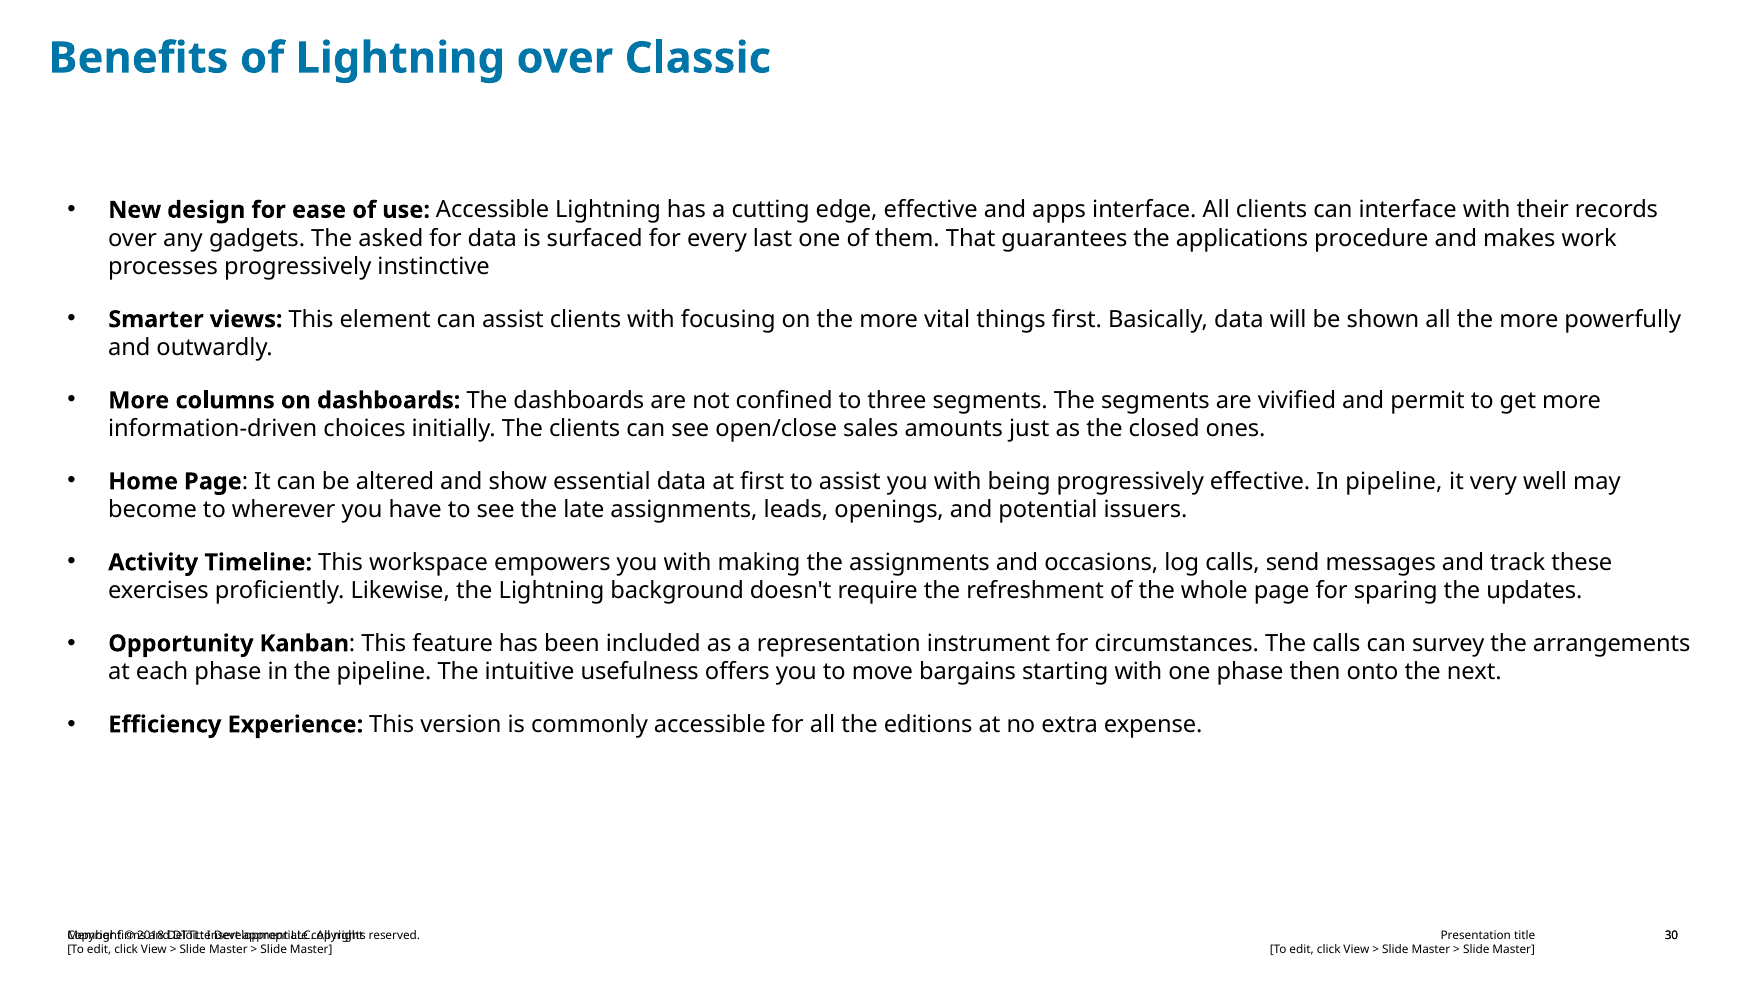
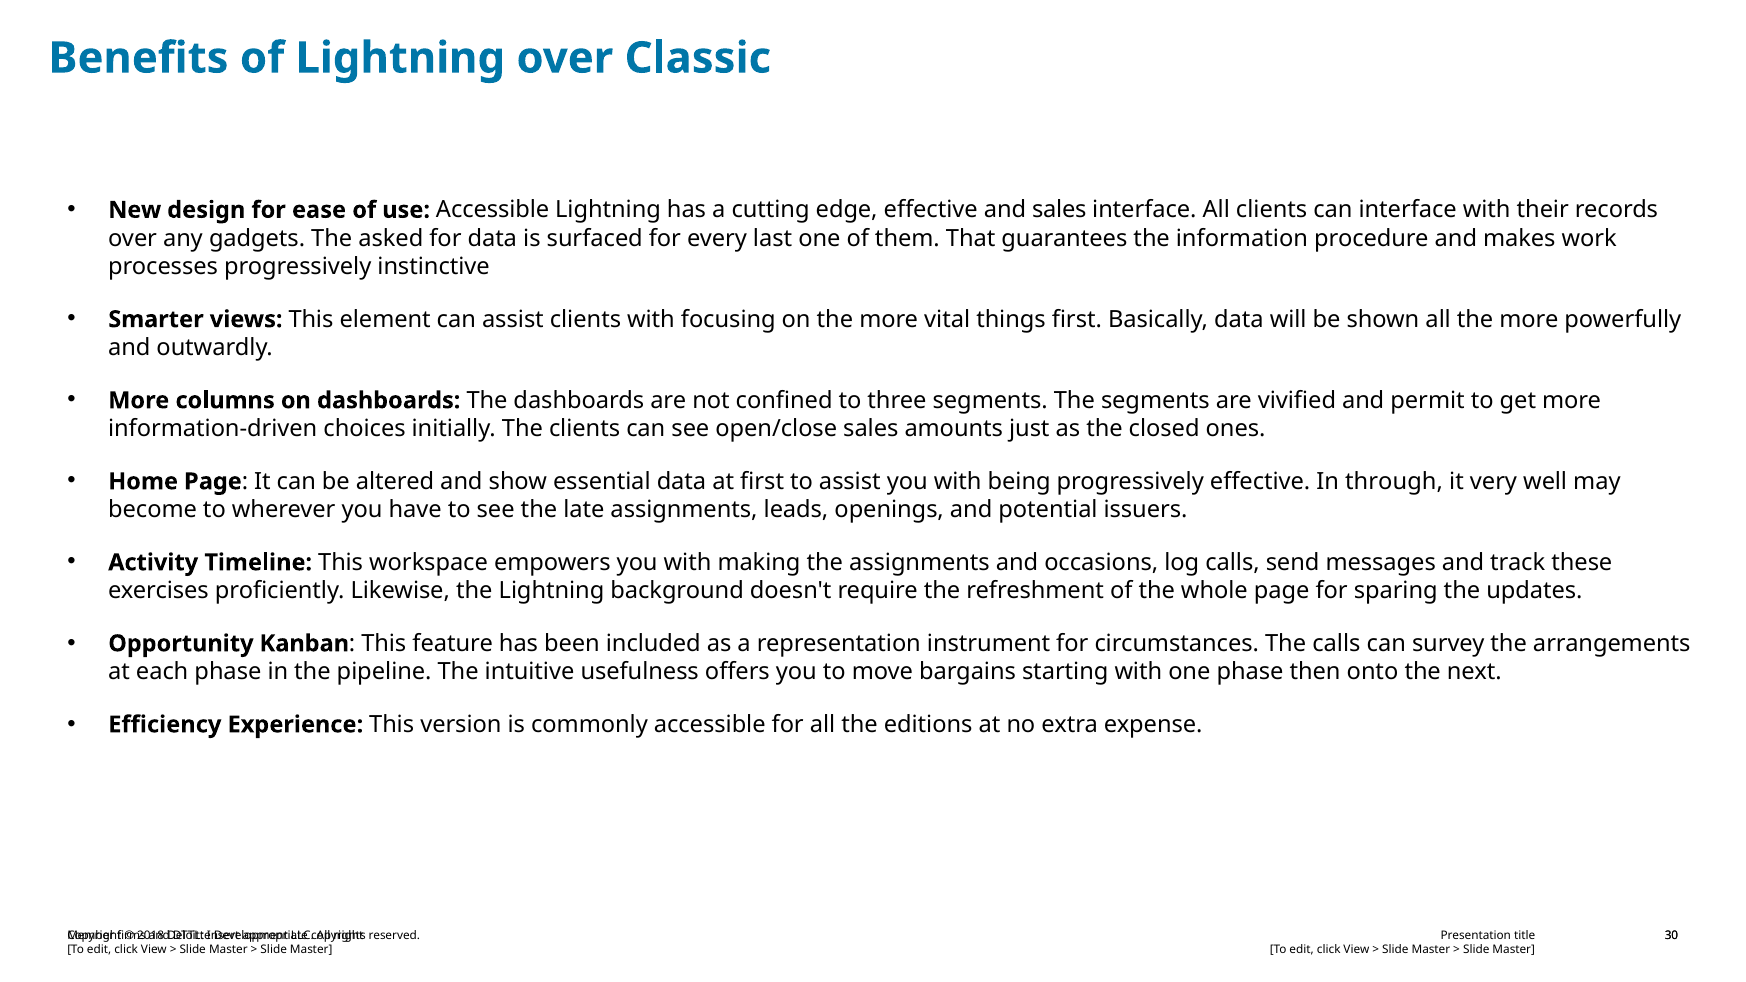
and apps: apps -> sales
applications: applications -> information
In pipeline: pipeline -> through
